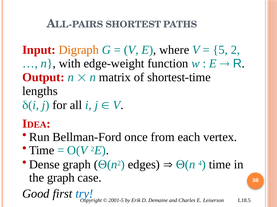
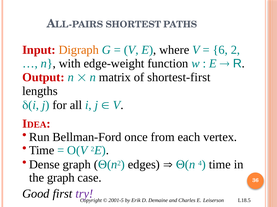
5: 5 -> 6
shortest-time: shortest-time -> shortest-first
try colour: blue -> purple
